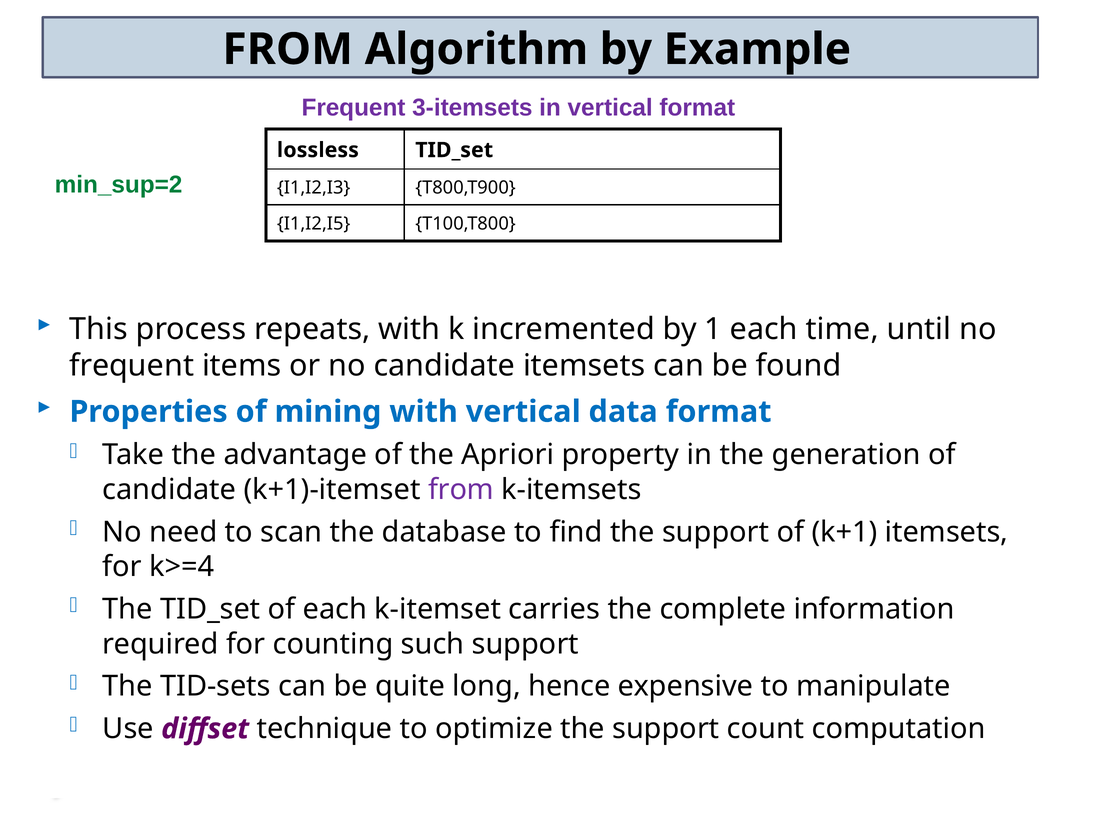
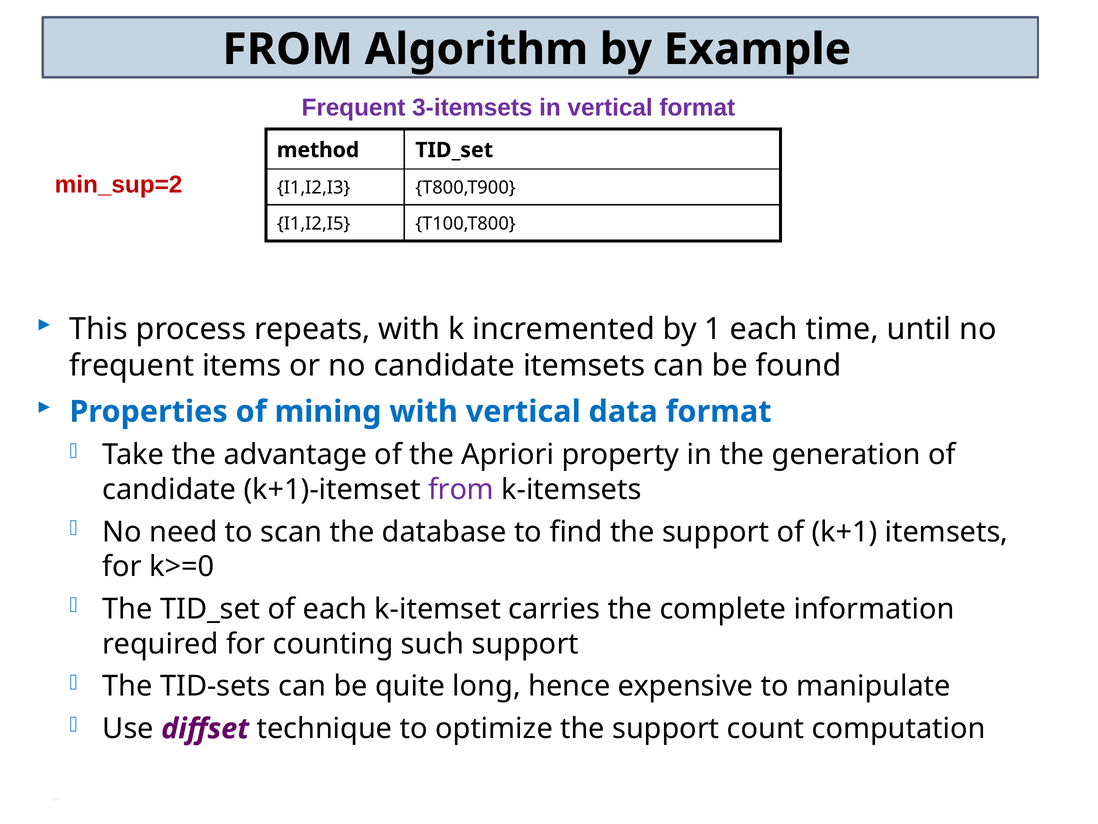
lossless: lossless -> method
min_sup=2 colour: green -> red
k>=4: k>=4 -> k>=0
